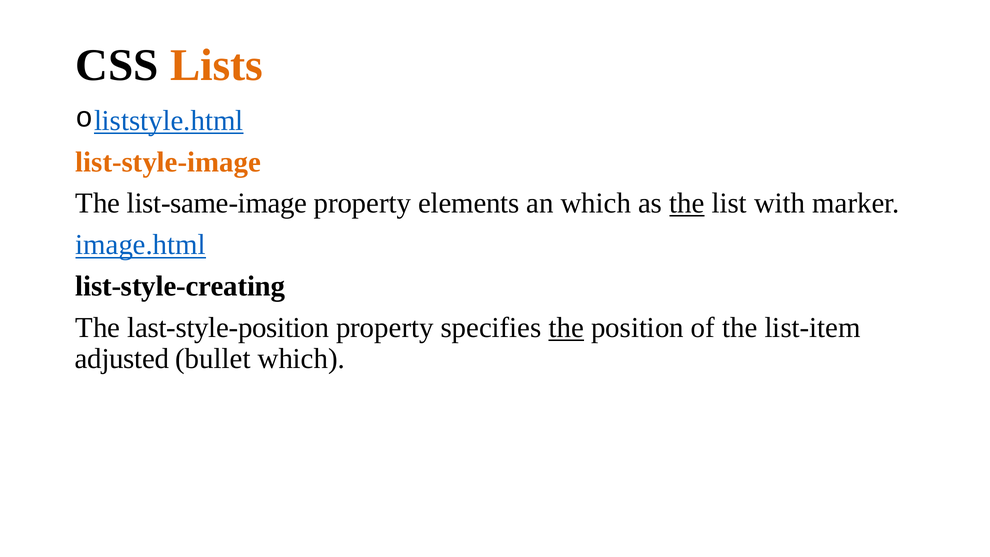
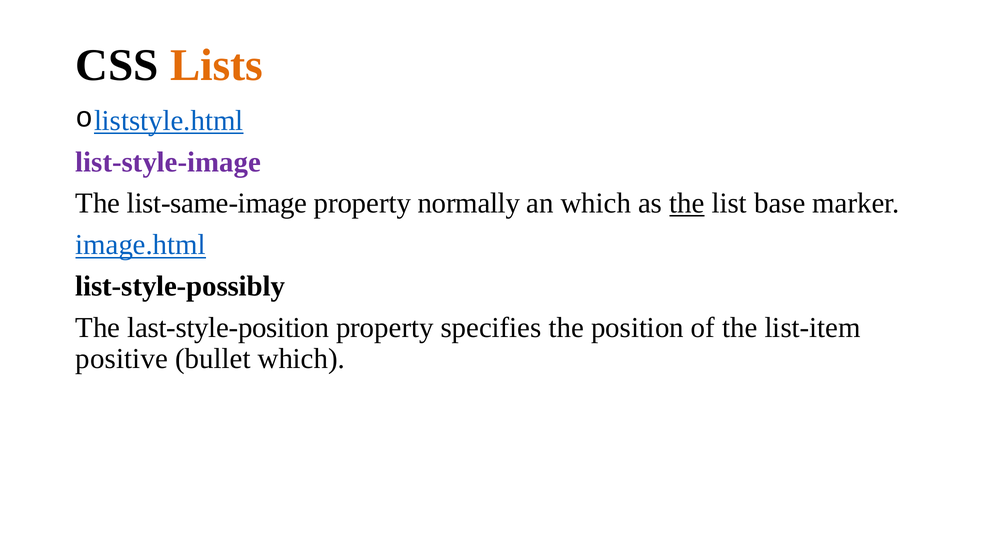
list-style-image colour: orange -> purple
elements: elements -> normally
with: with -> base
list-style-creating: list-style-creating -> list-style-possibly
the at (566, 328) underline: present -> none
adjusted: adjusted -> positive
